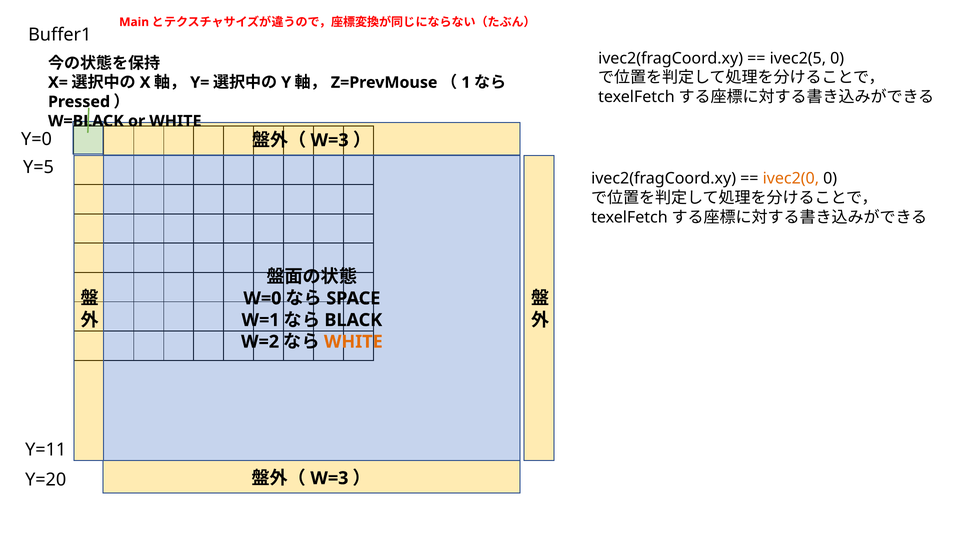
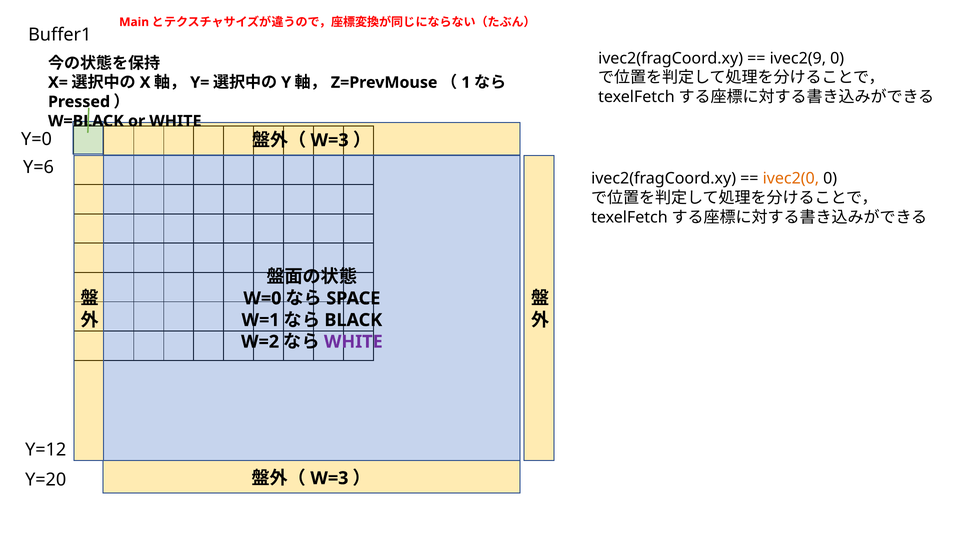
ivec2(5: ivec2(5 -> ivec2(9
Y=5: Y=5 -> Y=6
WHITE at (353, 342) colour: orange -> purple
Y=11: Y=11 -> Y=12
